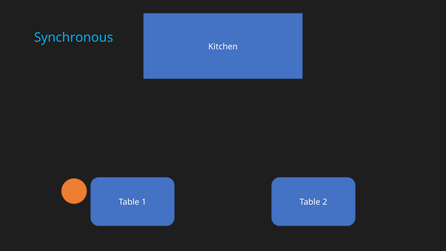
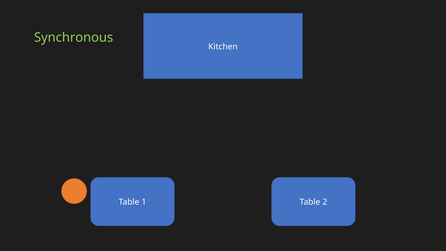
Synchronous colour: light blue -> light green
